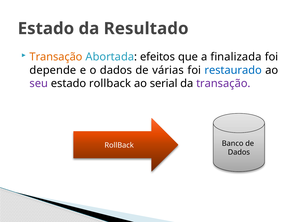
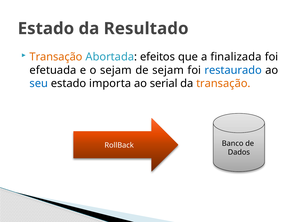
depende: depende -> efetuada
o dados: dados -> sejam
de várias: várias -> sejam
seu colour: purple -> blue
estado rollback: rollback -> importa
transação at (223, 84) colour: purple -> orange
